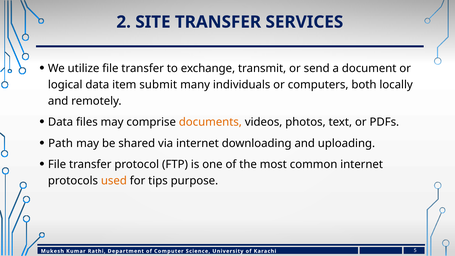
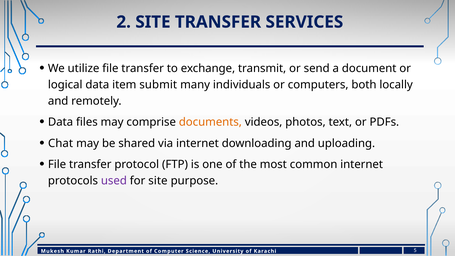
Path: Path -> Chat
used colour: orange -> purple
for tips: tips -> site
